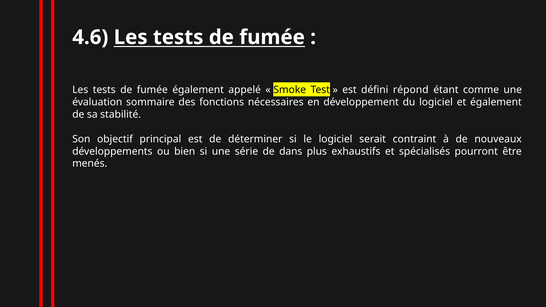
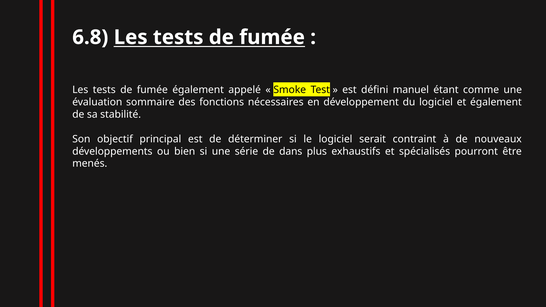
4.6: 4.6 -> 6.8
répond: répond -> manuel
